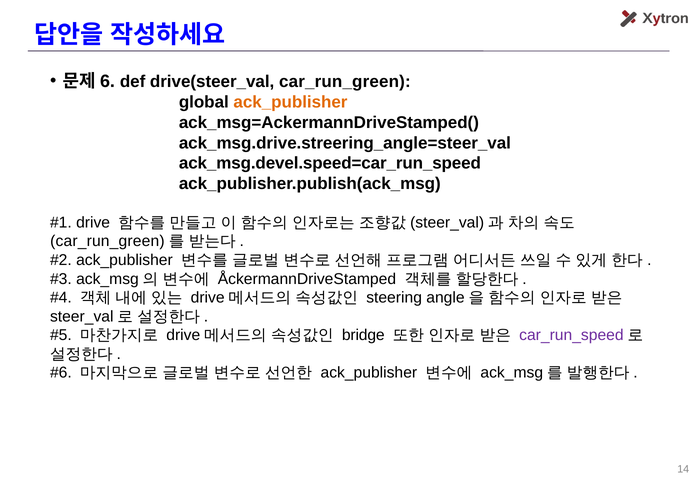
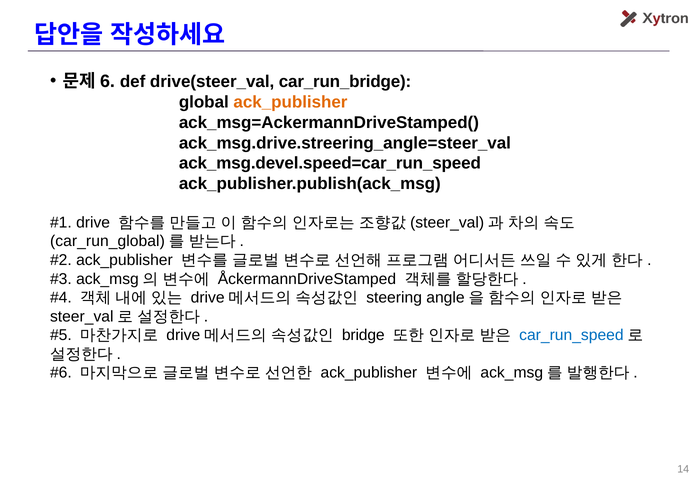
drive(steer_val car_run_green: car_run_green -> car_run_bridge
car_run_green at (107, 241): car_run_green -> car_run_global
car_run_speed colour: purple -> blue
